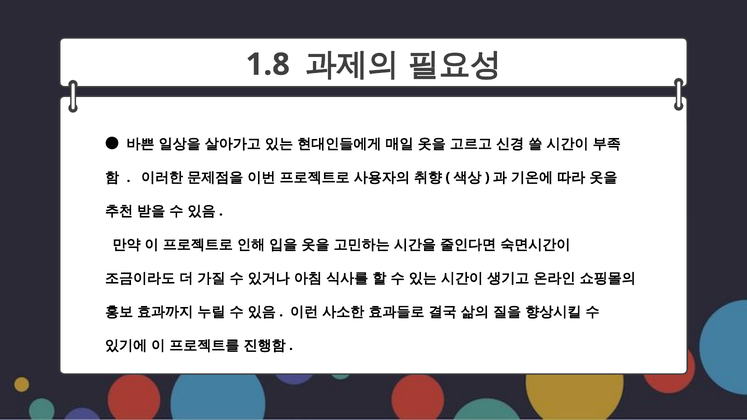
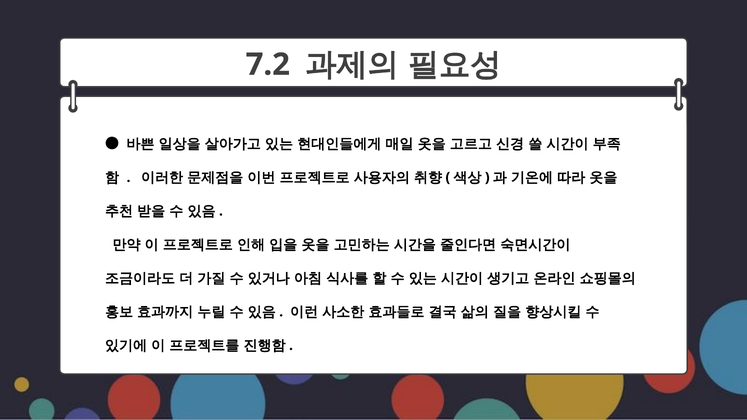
1.8: 1.8 -> 7.2
